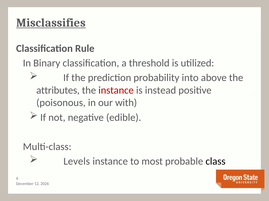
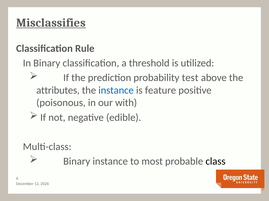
into: into -> test
instance at (116, 91) colour: red -> blue
instead: instead -> feature
Levels at (77, 162): Levels -> Binary
